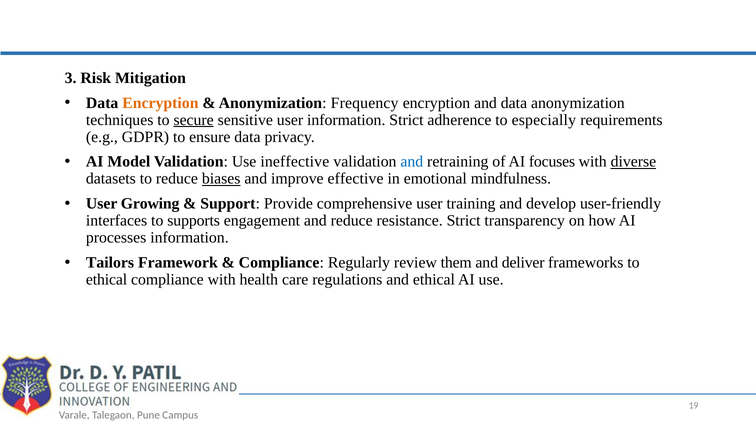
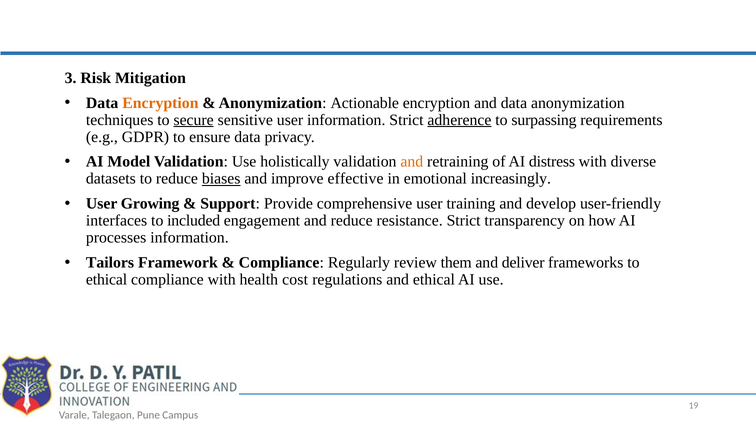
Frequency: Frequency -> Actionable
adherence underline: none -> present
especially: especially -> surpassing
ineffective: ineffective -> holistically
and at (412, 162) colour: blue -> orange
focuses: focuses -> distress
diverse underline: present -> none
mindfulness: mindfulness -> increasingly
supports: supports -> included
care: care -> cost
